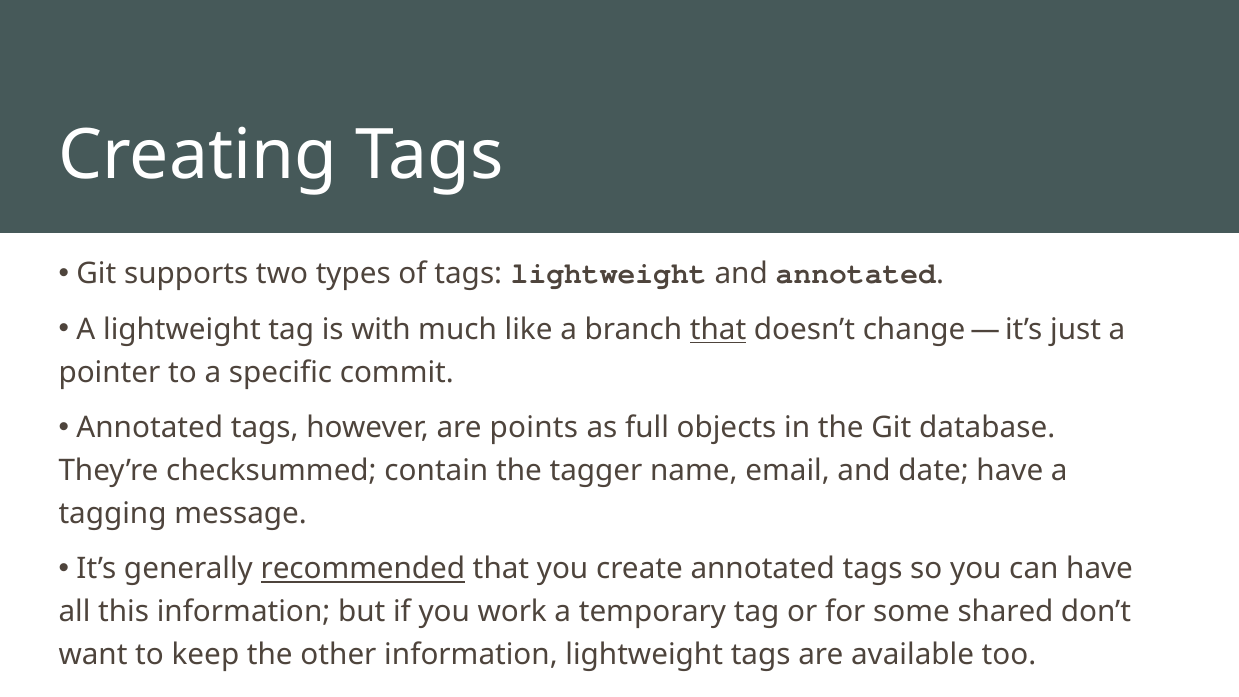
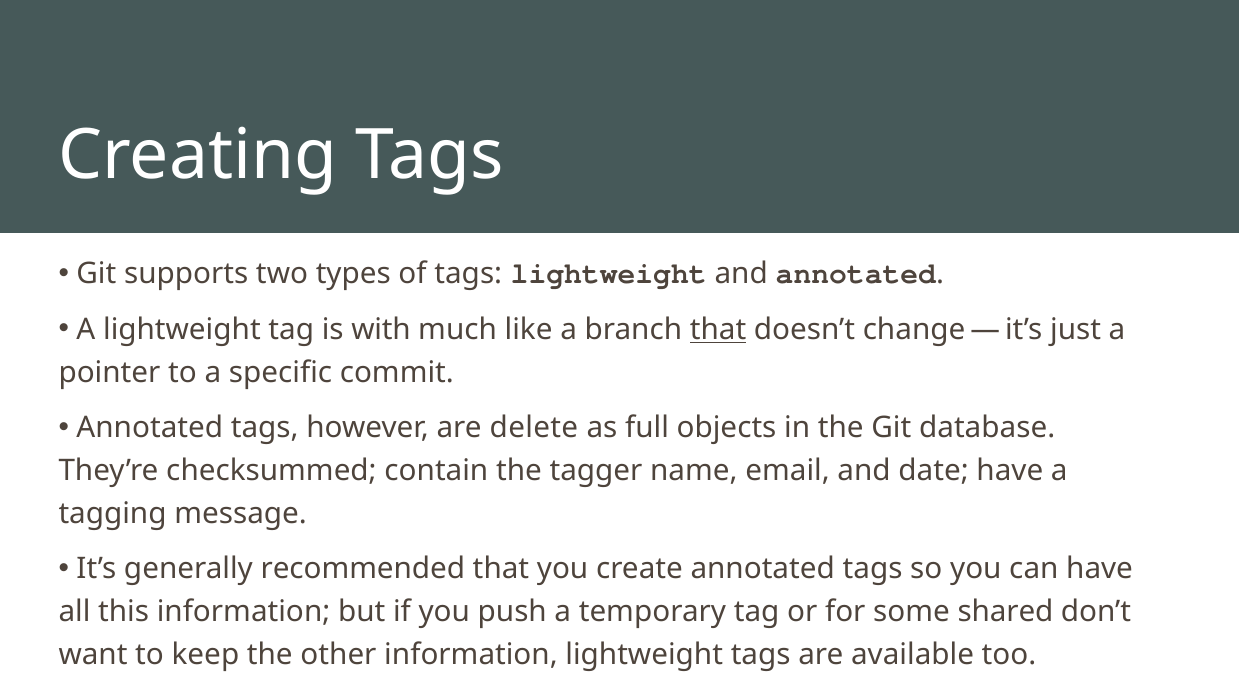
points: points -> delete
recommended underline: present -> none
work: work -> push
